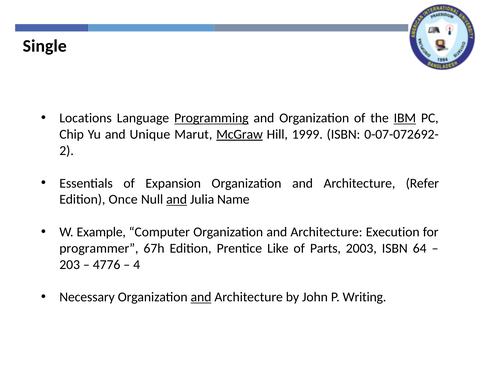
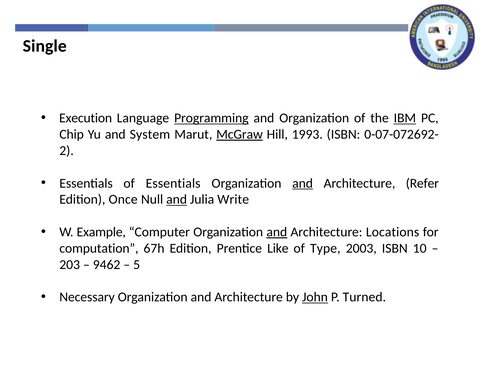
Locations: Locations -> Execution
Unique: Unique -> System
1999: 1999 -> 1993
of Expansion: Expansion -> Essentials
and at (303, 183) underline: none -> present
Name: Name -> Write
and at (277, 232) underline: none -> present
Execution: Execution -> Locations
programmer: programmer -> computation
Parts: Parts -> Type
64: 64 -> 10
4776: 4776 -> 9462
4: 4 -> 5
and at (201, 297) underline: present -> none
John underline: none -> present
Writing: Writing -> Turned
